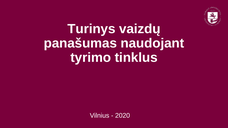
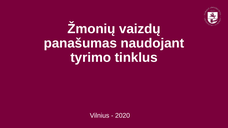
Turinys: Turinys -> Žmonių
